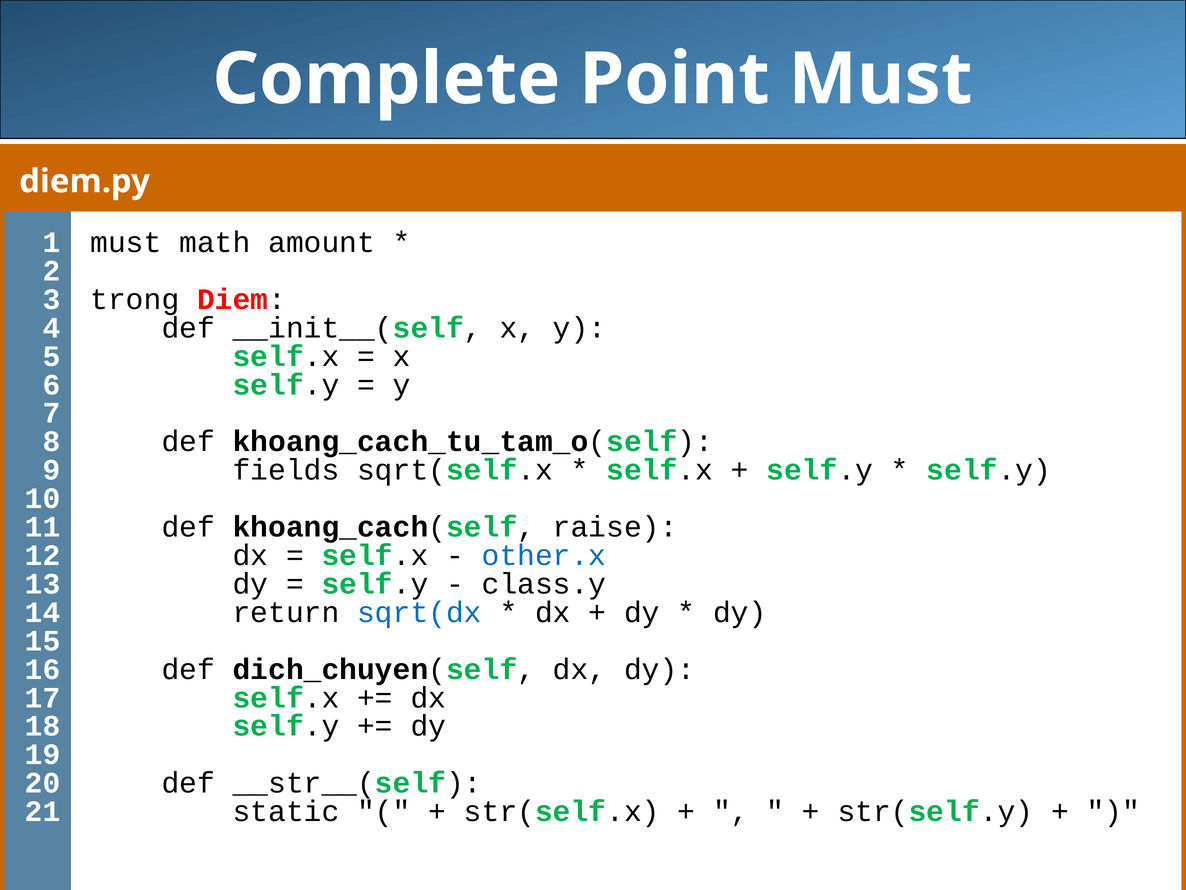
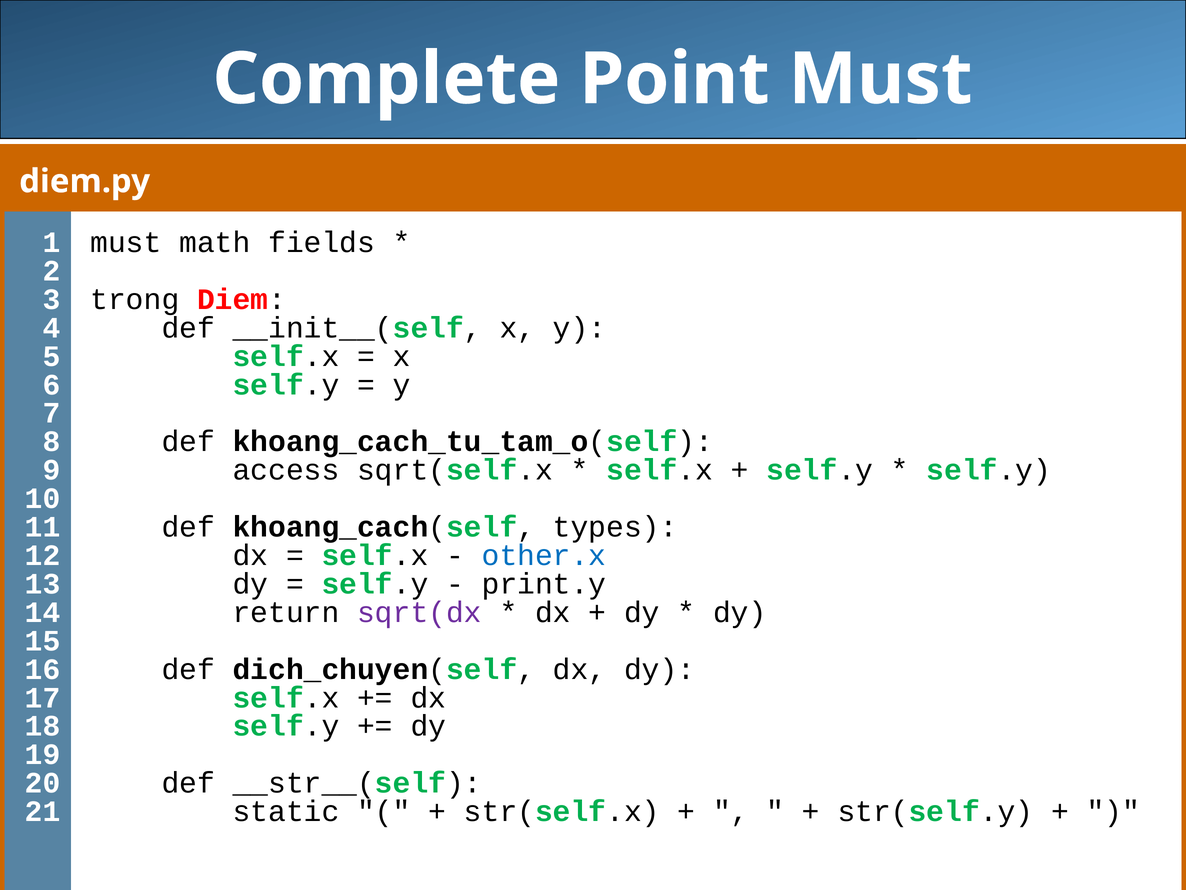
amount: amount -> fields
fields: fields -> access
raise: raise -> types
class.y: class.y -> print.y
sqrt(dx colour: blue -> purple
